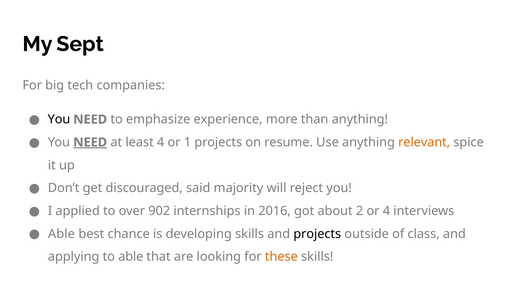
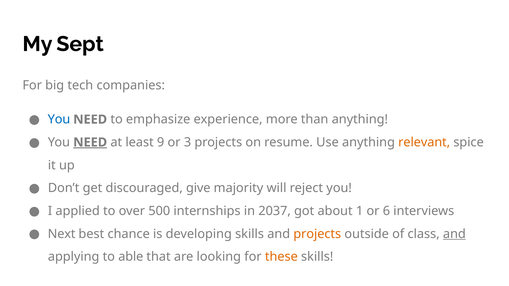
You at (59, 120) colour: black -> blue
least 4: 4 -> 9
1: 1 -> 3
said: said -> give
902: 902 -> 500
2016: 2016 -> 2037
2: 2 -> 1
or 4: 4 -> 6
Able at (61, 234): Able -> Next
projects at (317, 234) colour: black -> orange
and at (454, 234) underline: none -> present
